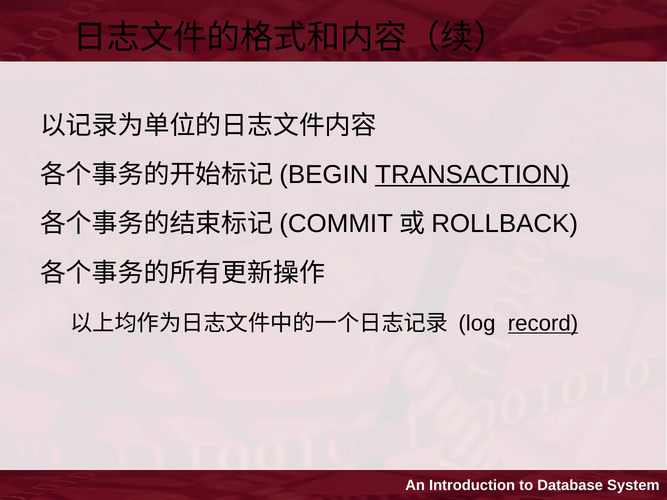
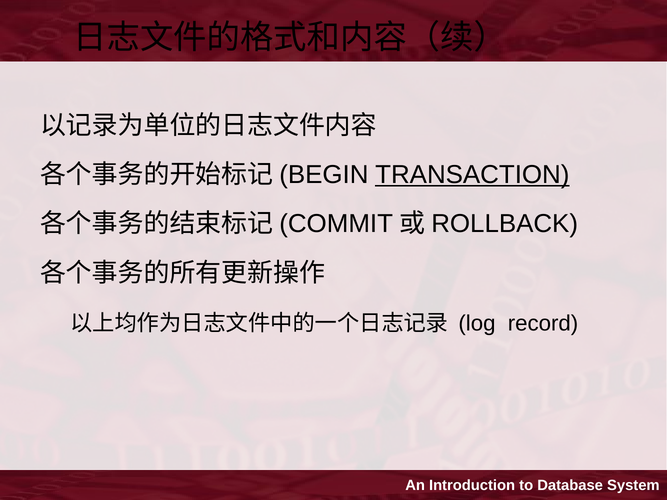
record underline: present -> none
